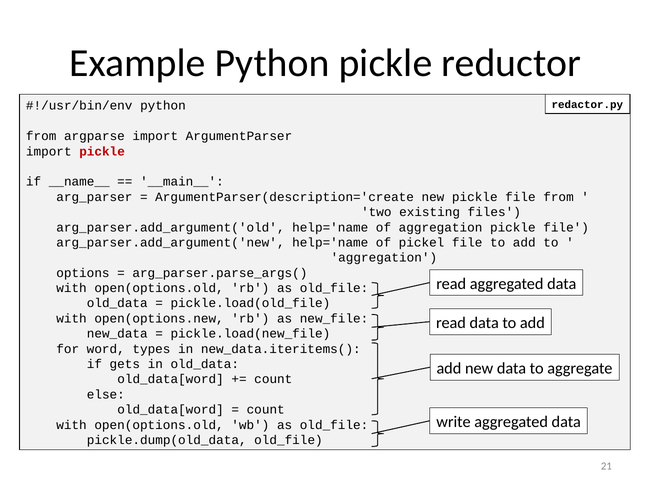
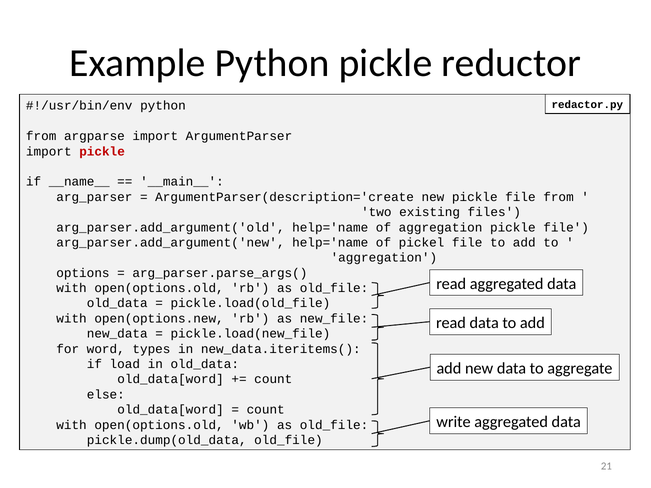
gets: gets -> load
